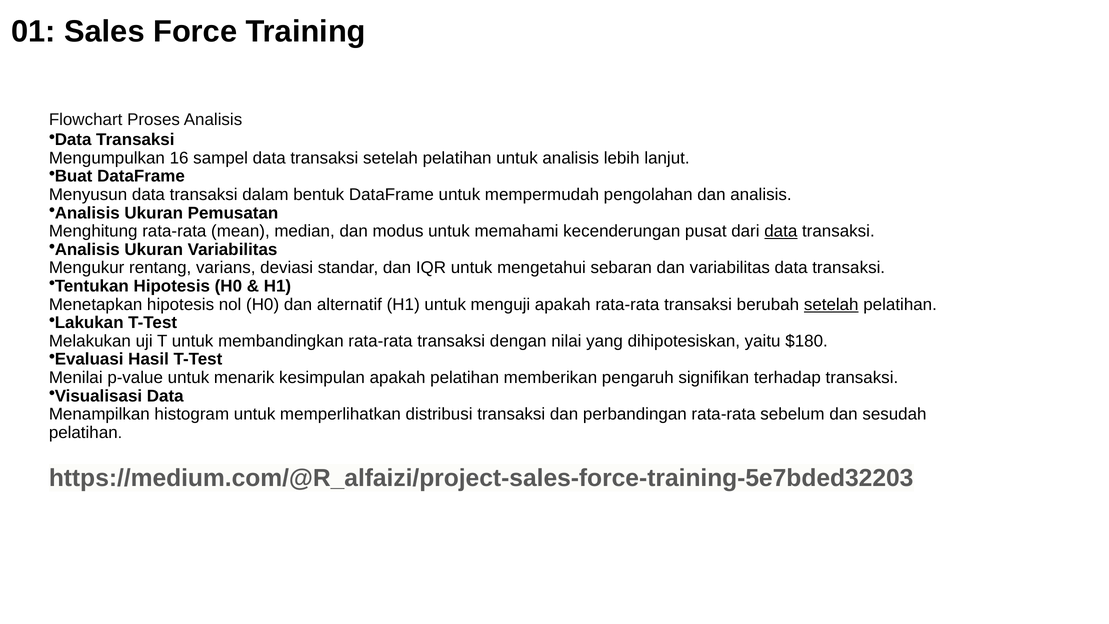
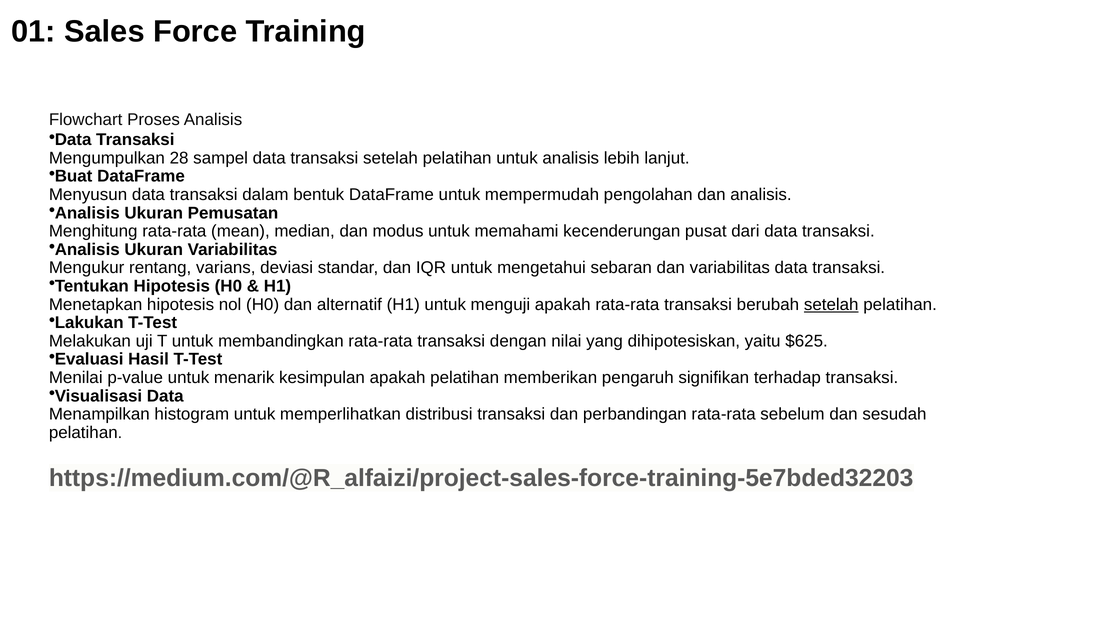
16: 16 -> 28
data at (781, 231) underline: present -> none
$180: $180 -> $625
